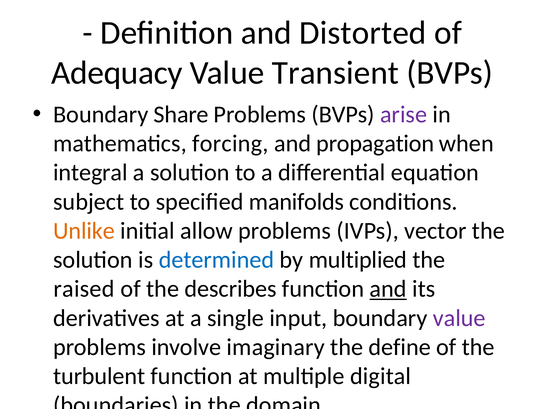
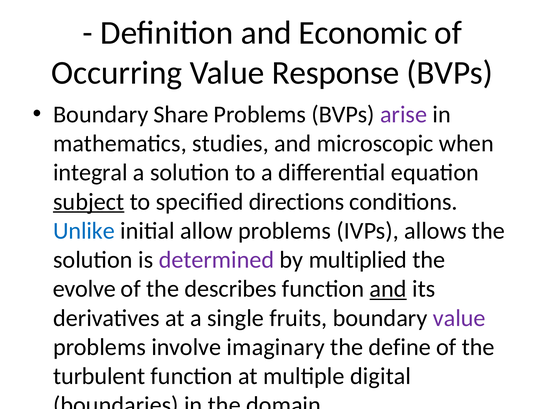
Distorted: Distorted -> Economic
Adequacy: Adequacy -> Occurring
Transient: Transient -> Response
forcing: forcing -> studies
propagation: propagation -> microscopic
subject underline: none -> present
manifolds: manifolds -> directions
Unlike colour: orange -> blue
vector: vector -> allows
determined colour: blue -> purple
raised: raised -> evolve
input: input -> fruits
